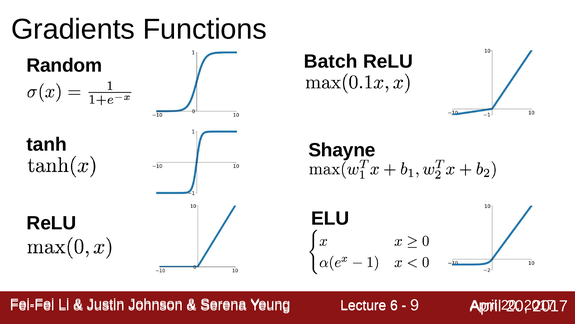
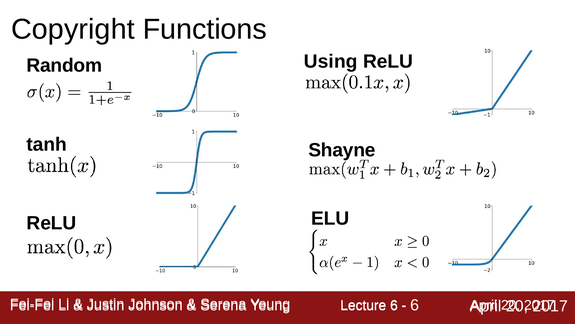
Gradients: Gradients -> Copyright
Batch: Batch -> Using
9 at (415, 305): 9 -> 6
